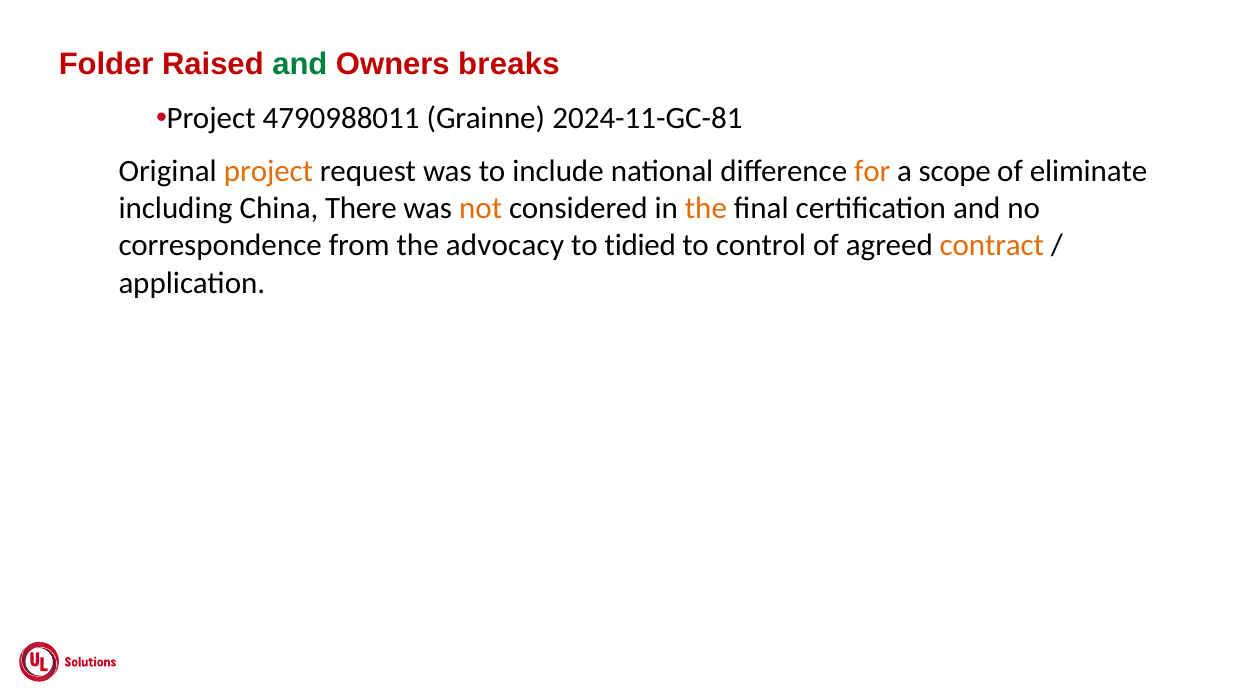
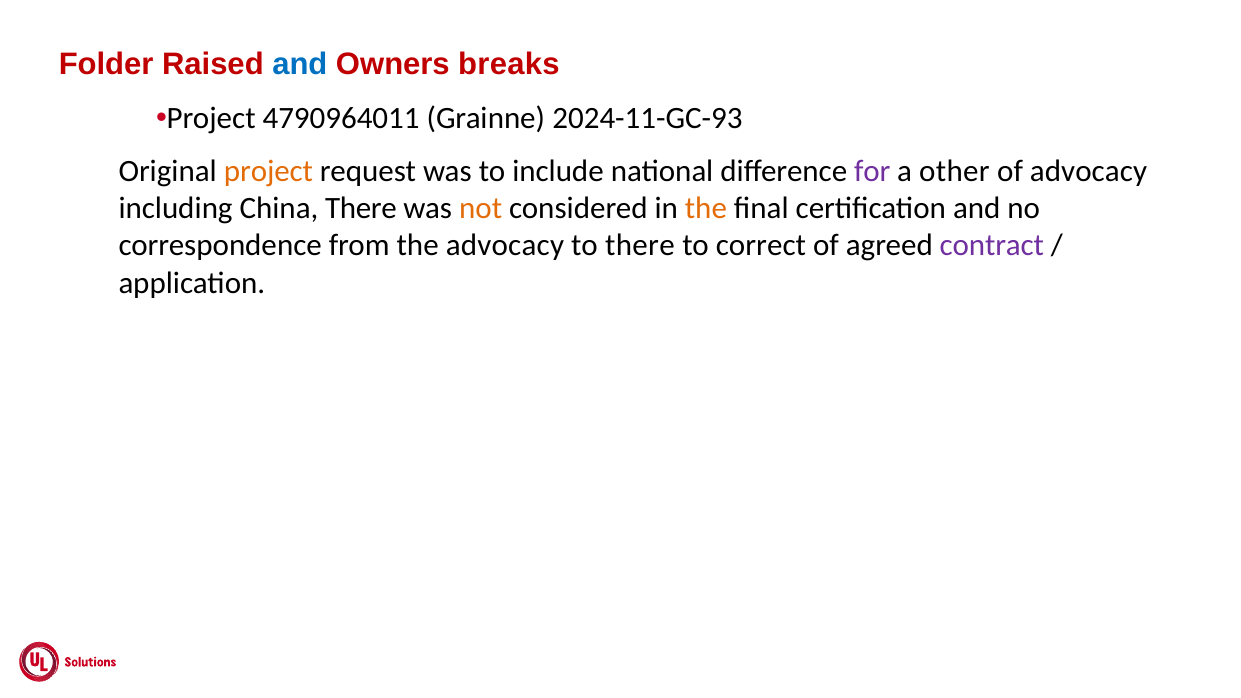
and at (300, 64) colour: green -> blue
4790988011: 4790988011 -> 4790964011
2024-11-GC-81: 2024-11-GC-81 -> 2024-11-GC-93
for colour: orange -> purple
scope: scope -> other
of eliminate: eliminate -> advocacy
to tidied: tidied -> there
control: control -> correct
contract colour: orange -> purple
